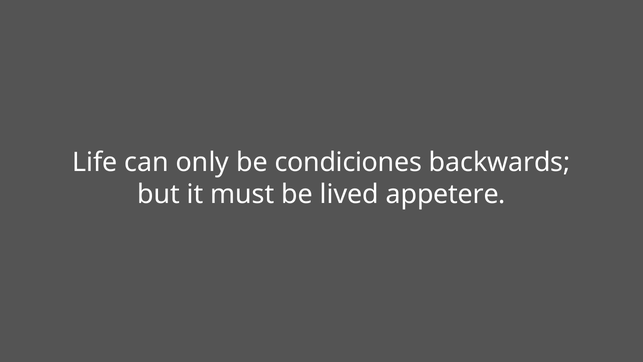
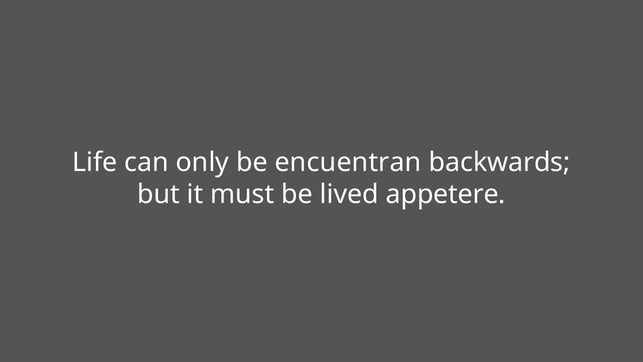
condiciones: condiciones -> encuentran
